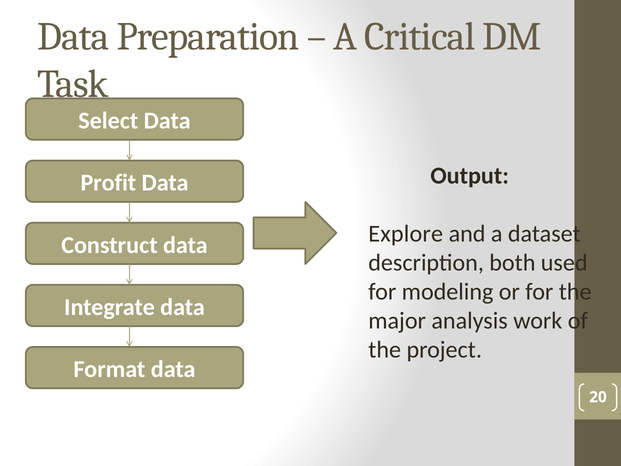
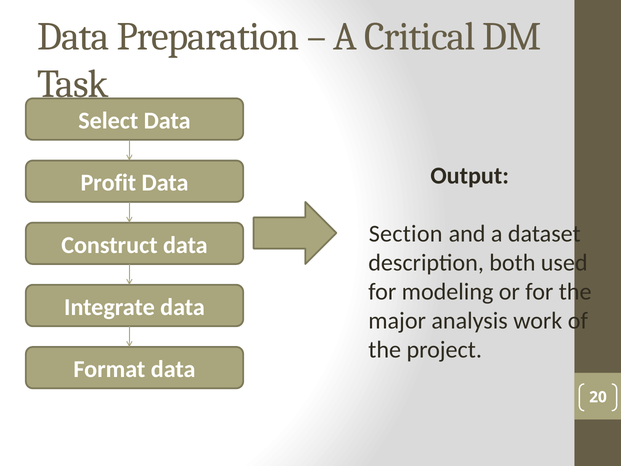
Explore: Explore -> Section
